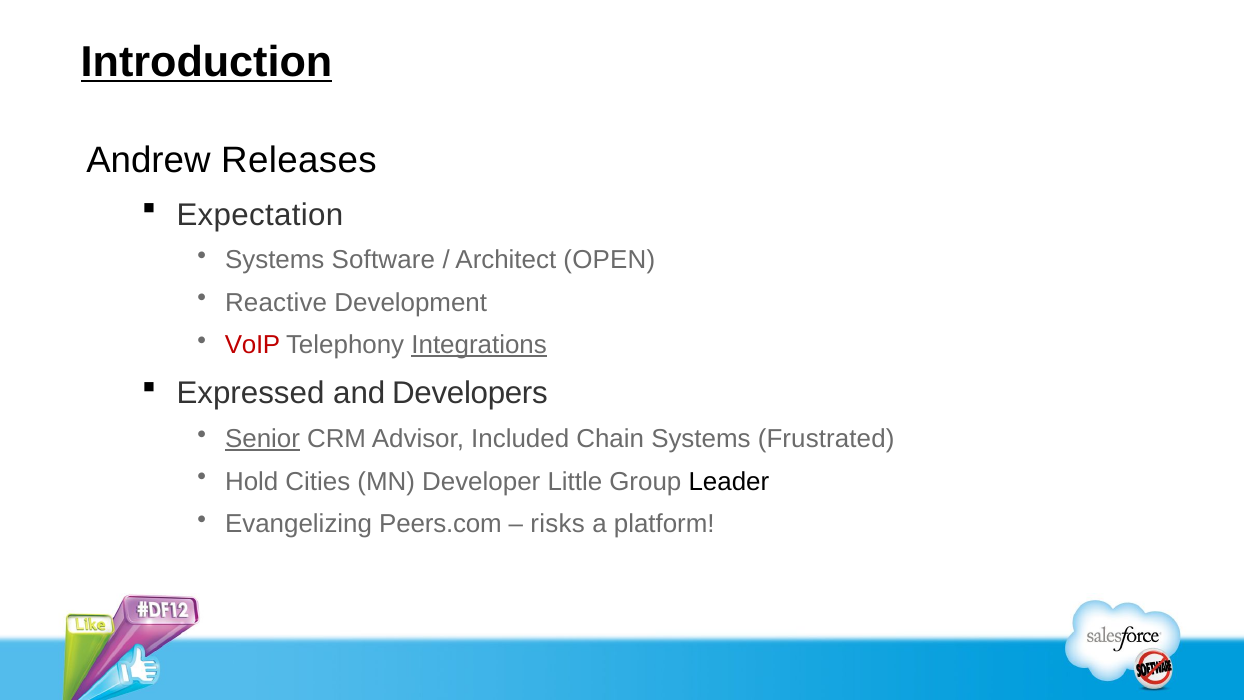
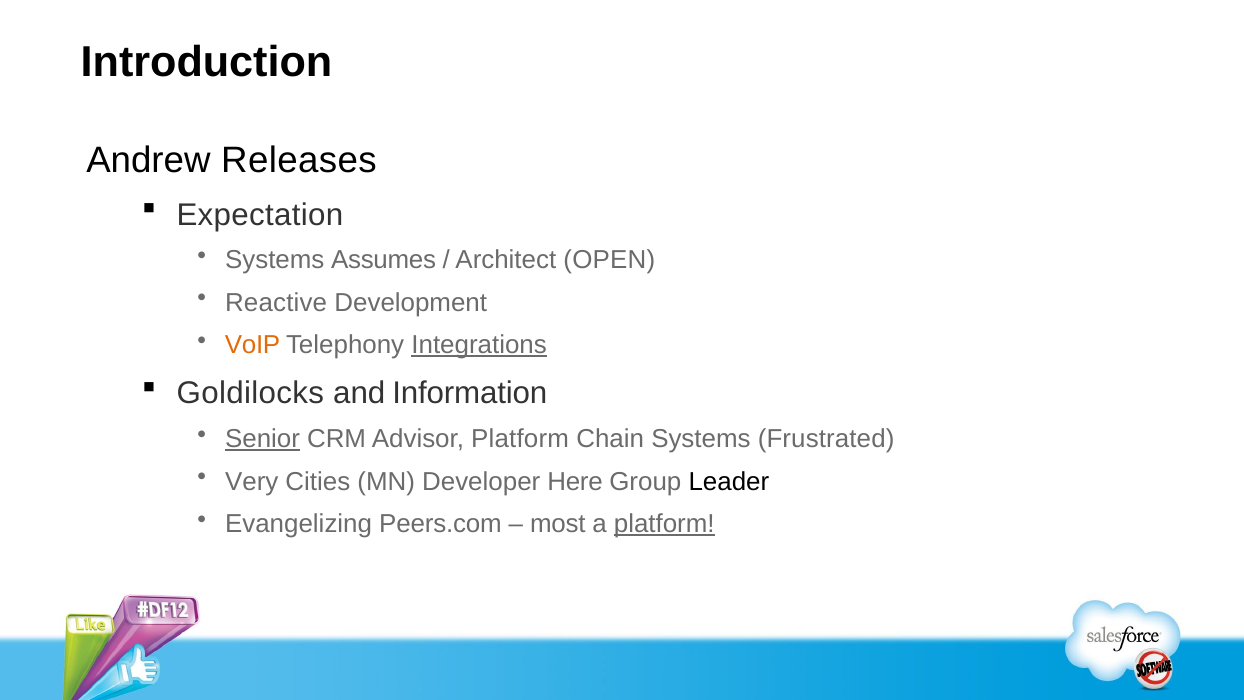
Introduction underline: present -> none
Software: Software -> Assumes
VoIP colour: red -> orange
Expressed: Expressed -> Goldilocks
Developers: Developers -> Information
Advisor Included: Included -> Platform
Hold: Hold -> Very
Little: Little -> Here
risks: risks -> most
platform at (664, 524) underline: none -> present
